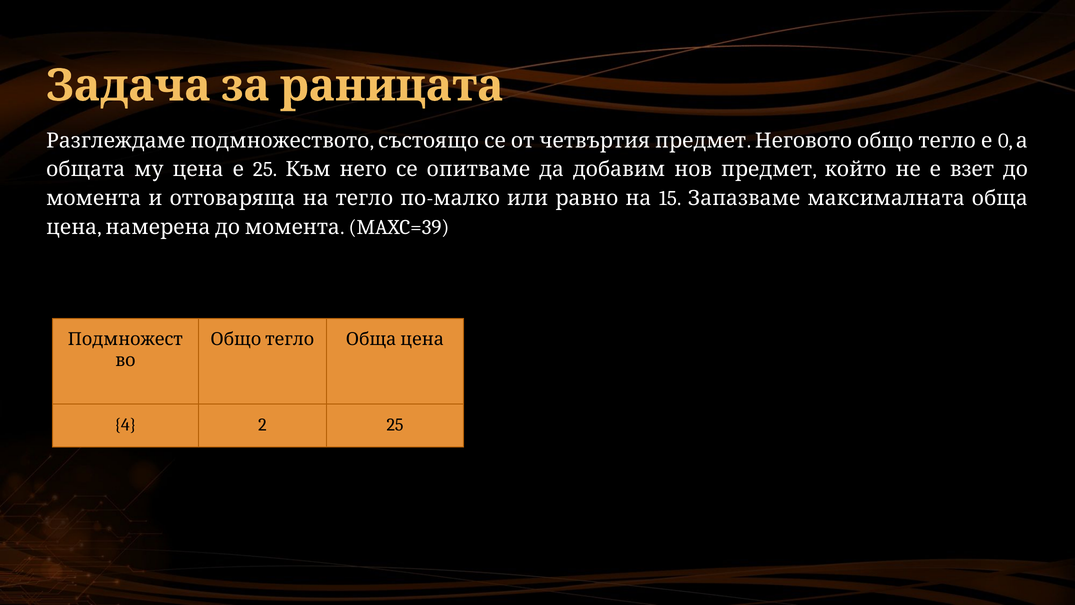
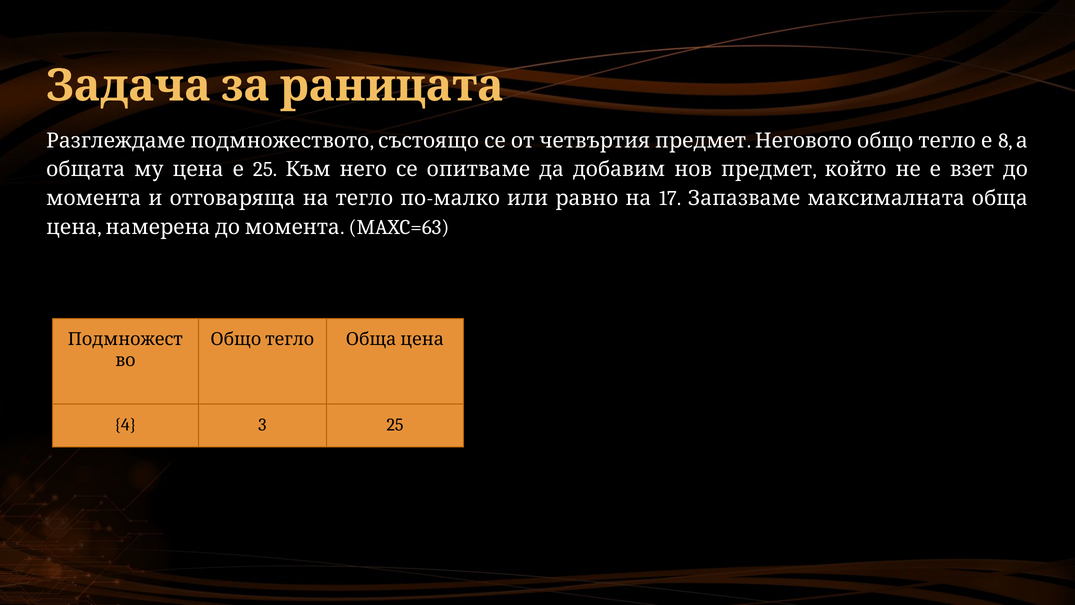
0: 0 -> 8
15: 15 -> 17
MAXC=39: MAXC=39 -> MAXC=63
2: 2 -> 3
